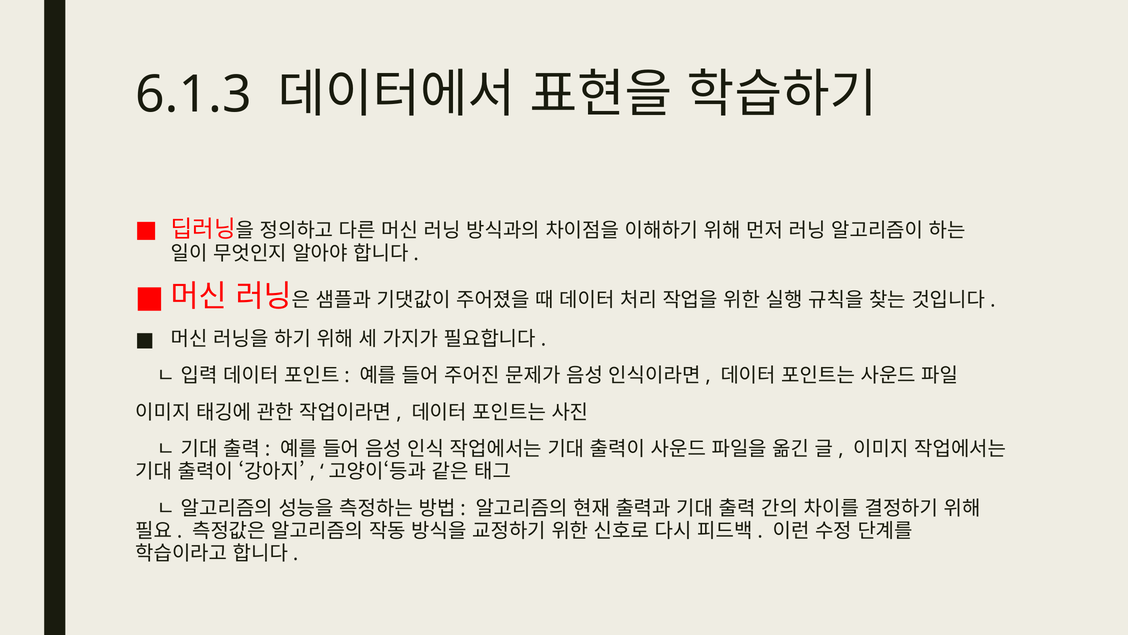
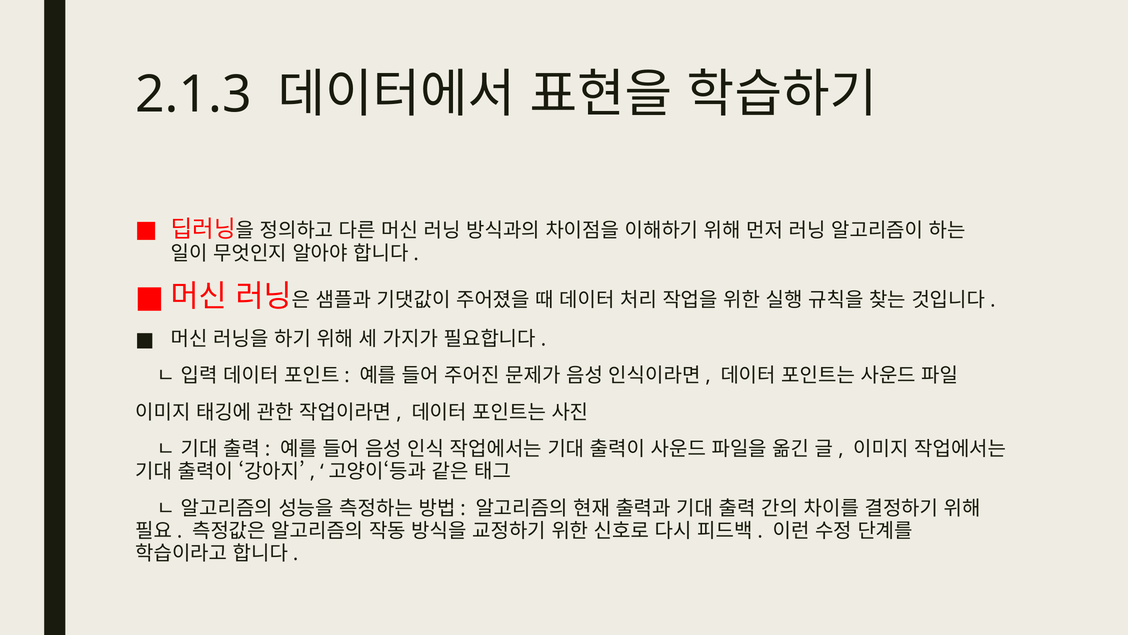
6.1.3: 6.1.3 -> 2.1.3
